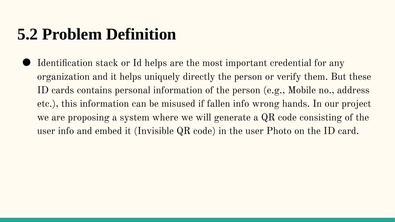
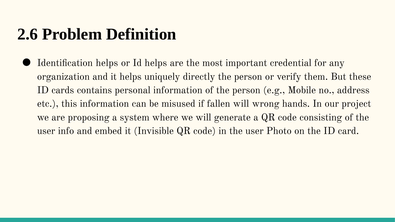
5.2: 5.2 -> 2.6
Identification stack: stack -> helps
fallen info: info -> will
